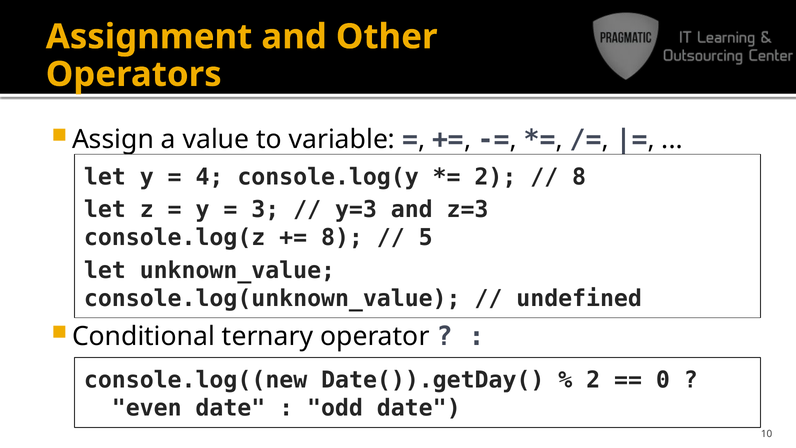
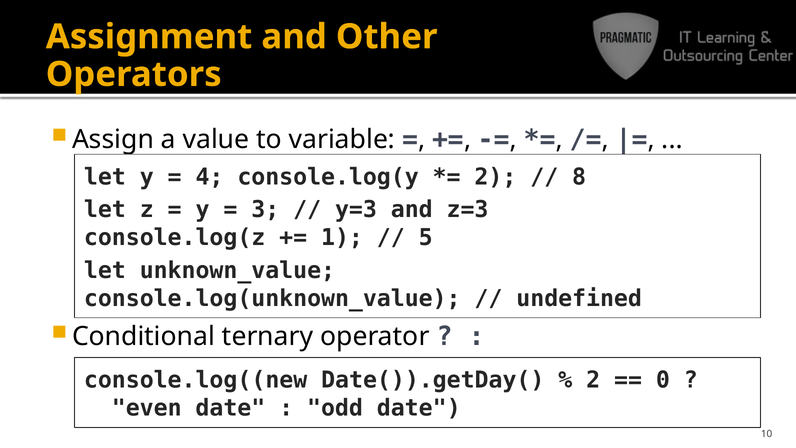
8 at (342, 238): 8 -> 1
